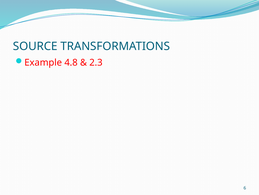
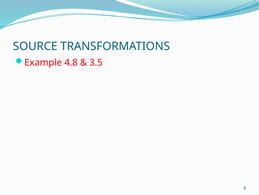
2.3: 2.3 -> 3.5
